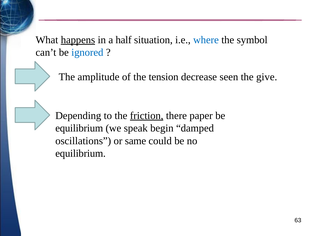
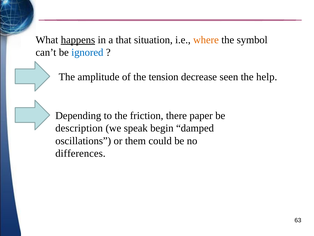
half: half -> that
where colour: blue -> orange
give: give -> help
friction underline: present -> none
equilibrium at (79, 128): equilibrium -> description
same: same -> them
equilibrium at (81, 153): equilibrium -> differences
